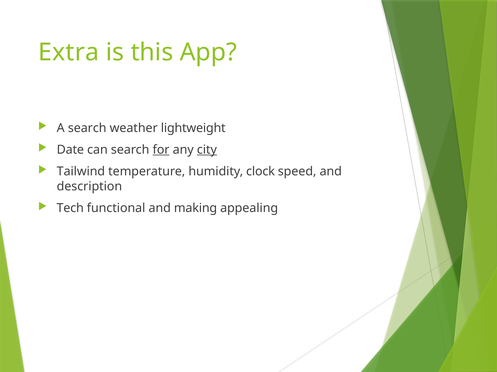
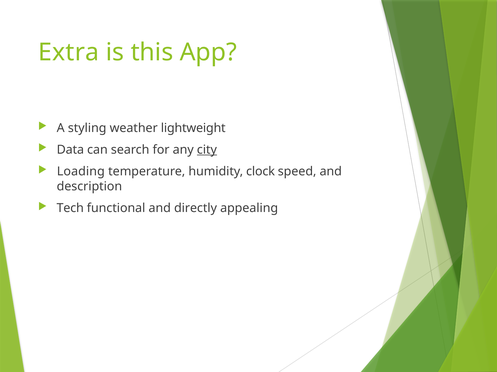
A search: search -> styling
Date: Date -> Data
for underline: present -> none
Tailwind: Tailwind -> Loading
making: making -> directly
